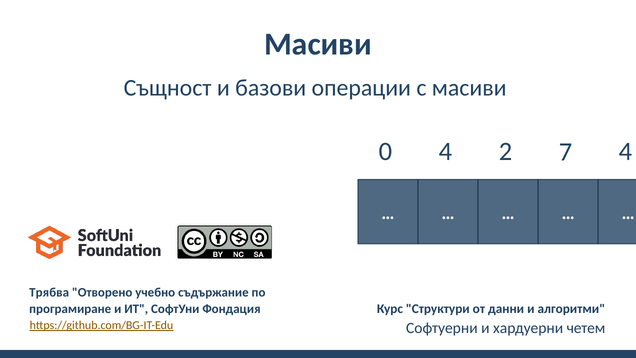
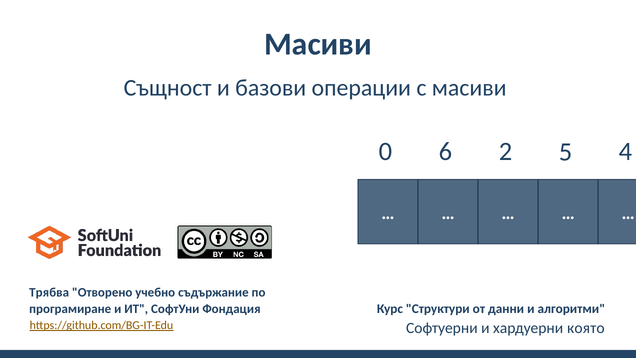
0 4: 4 -> 6
7: 7 -> 5
четем: четем -> която
